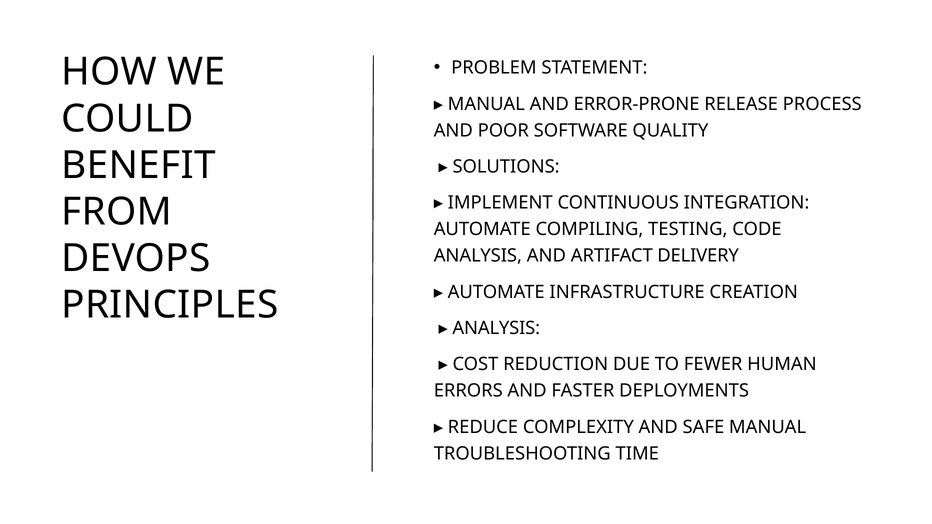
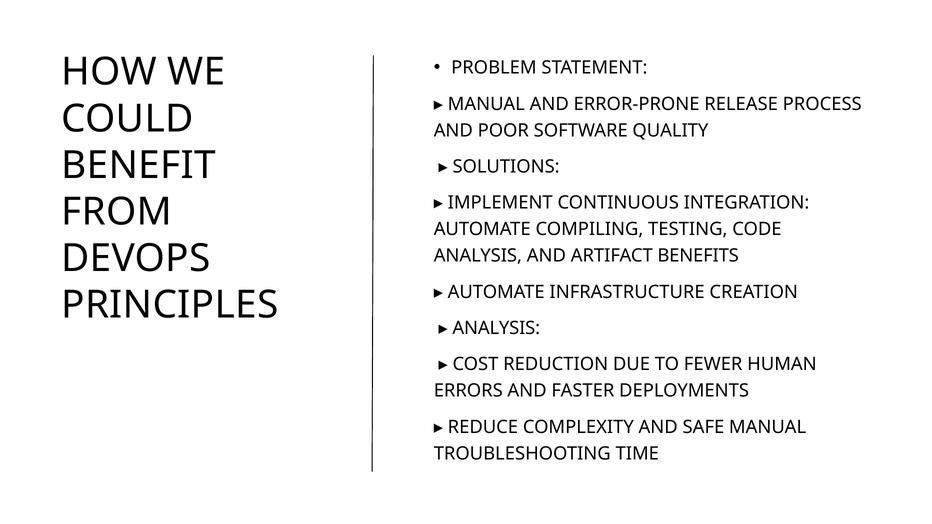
DELIVERY: DELIVERY -> BENEFITS
